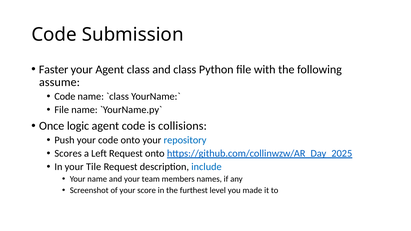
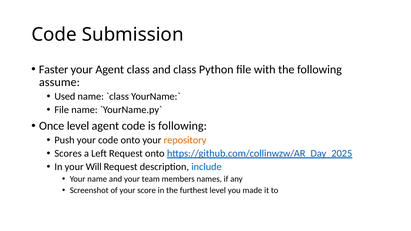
Code at (65, 97): Code -> Used
Once logic: logic -> level
is collisions: collisions -> following
repository colour: blue -> orange
Tile: Tile -> Will
